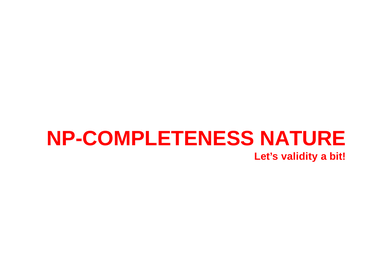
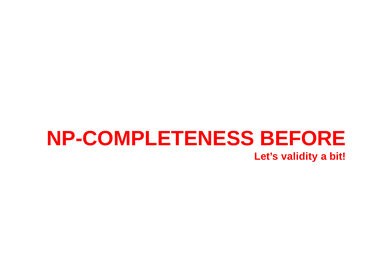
NATURE: NATURE -> BEFORE
